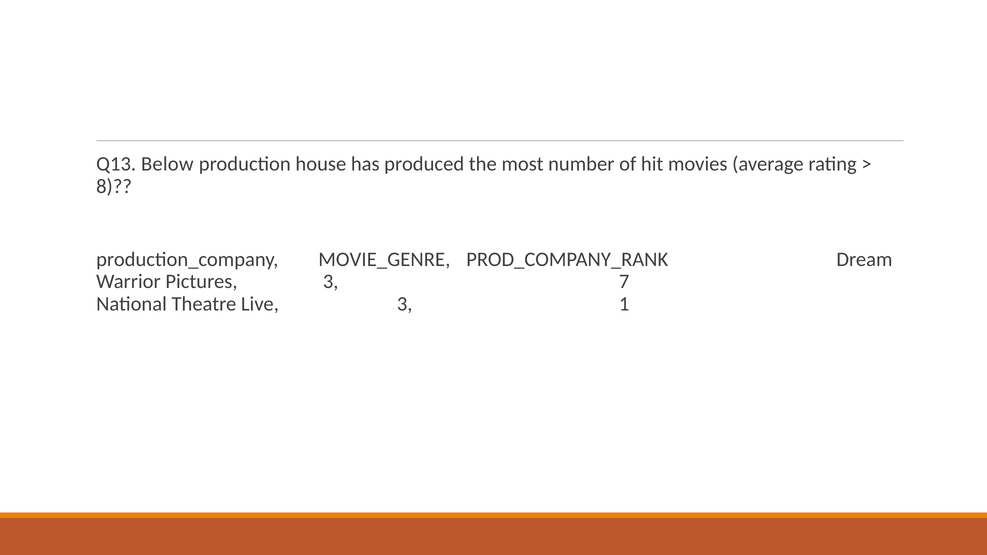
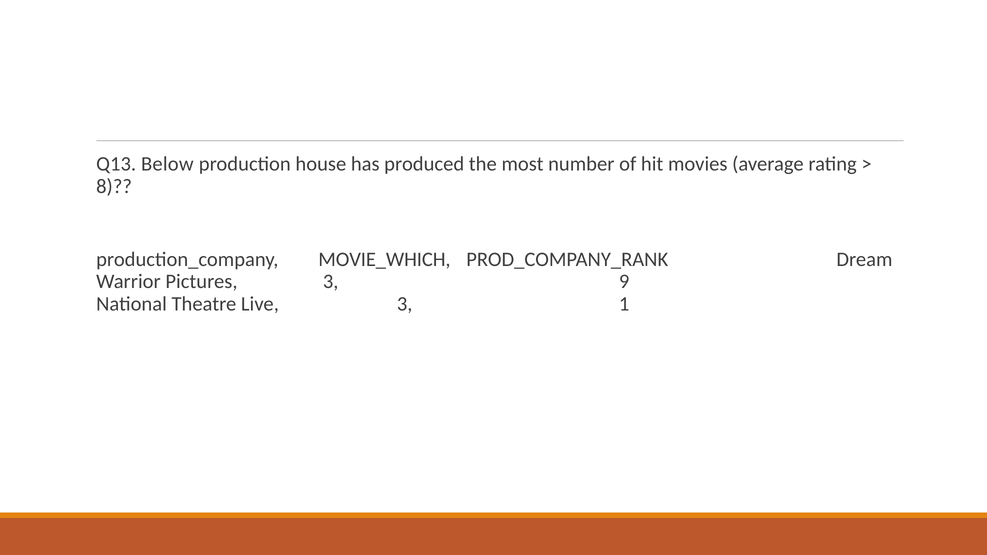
MOVIE_GENRE: MOVIE_GENRE -> MOVIE_WHICH
7: 7 -> 9
